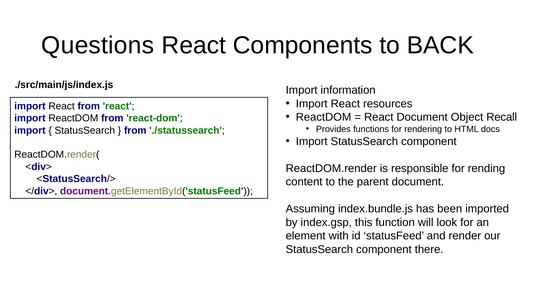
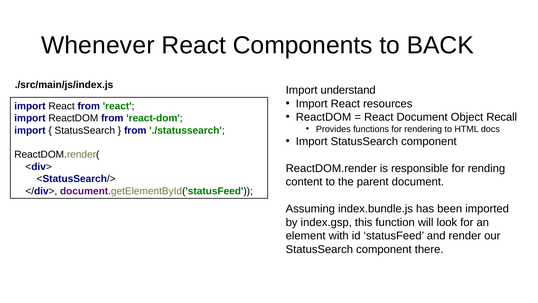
Questions: Questions -> Whenever
information: information -> understand
